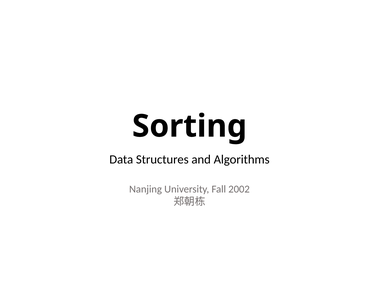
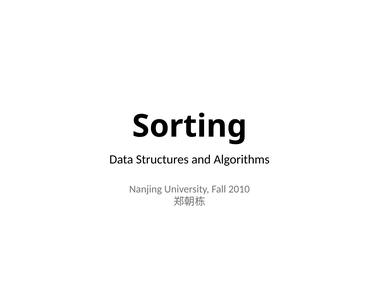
2002: 2002 -> 2010
